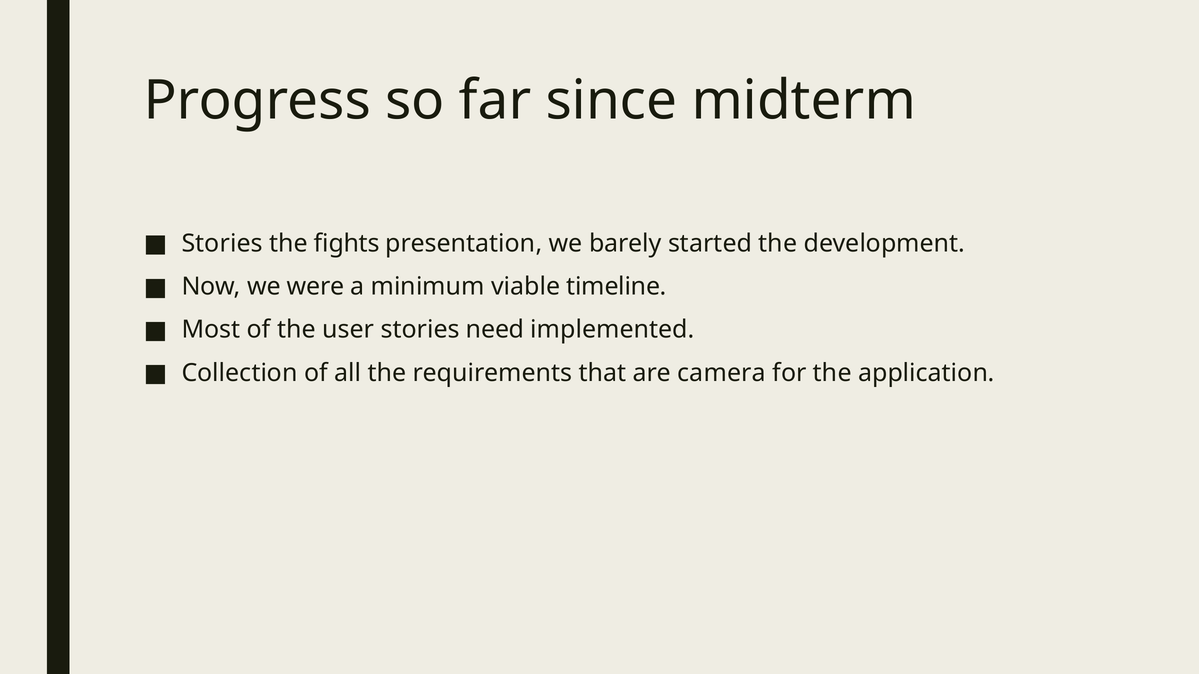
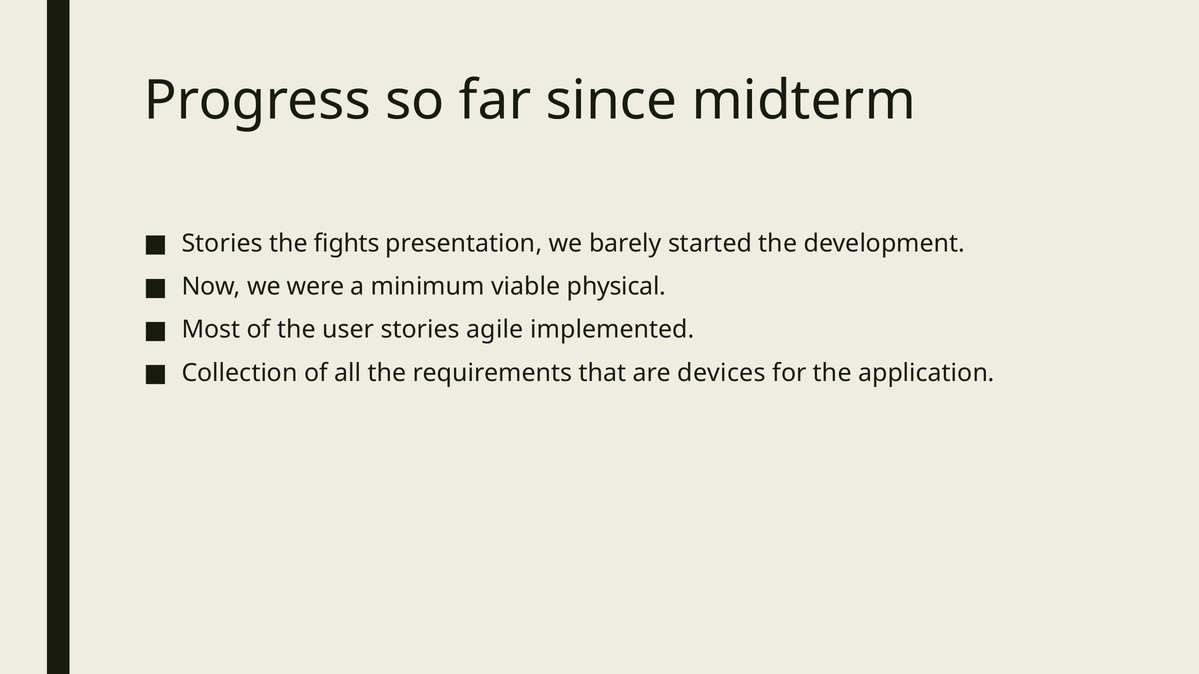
timeline: timeline -> physical
need: need -> agile
camera: camera -> devices
